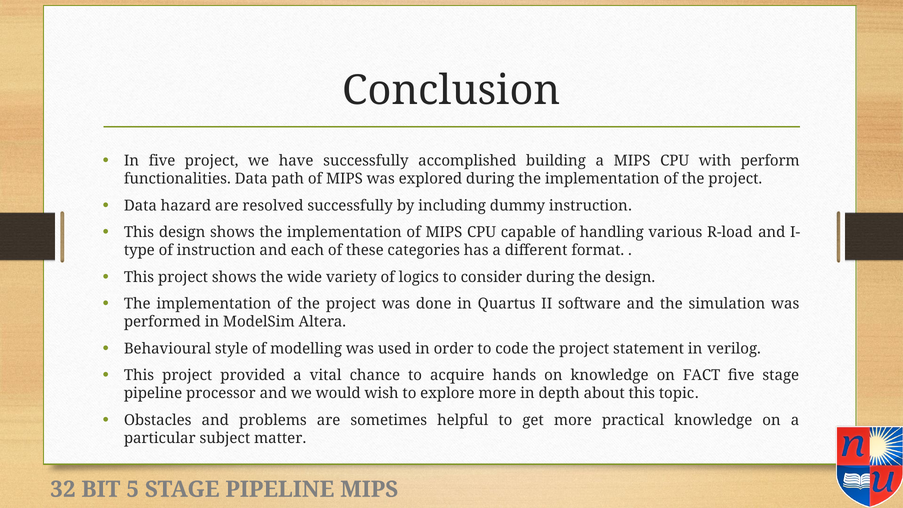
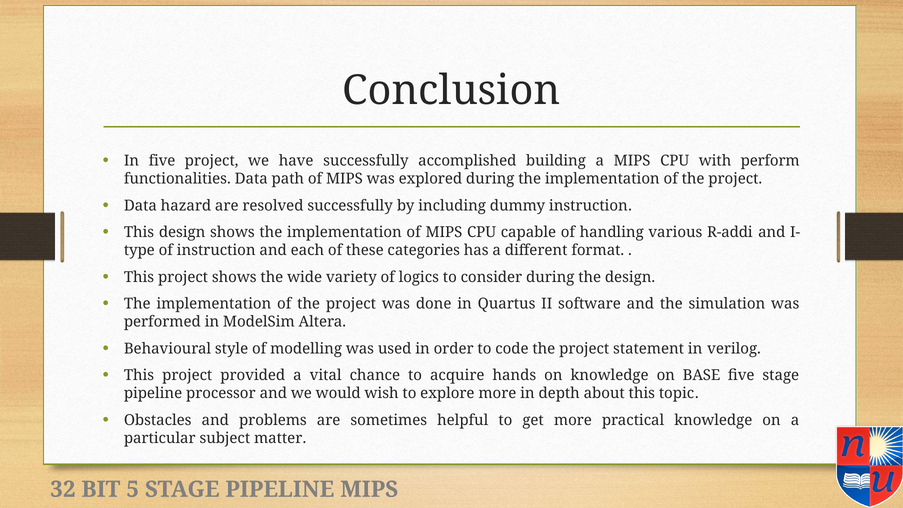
R-load: R-load -> R-addi
FACT: FACT -> BASE
